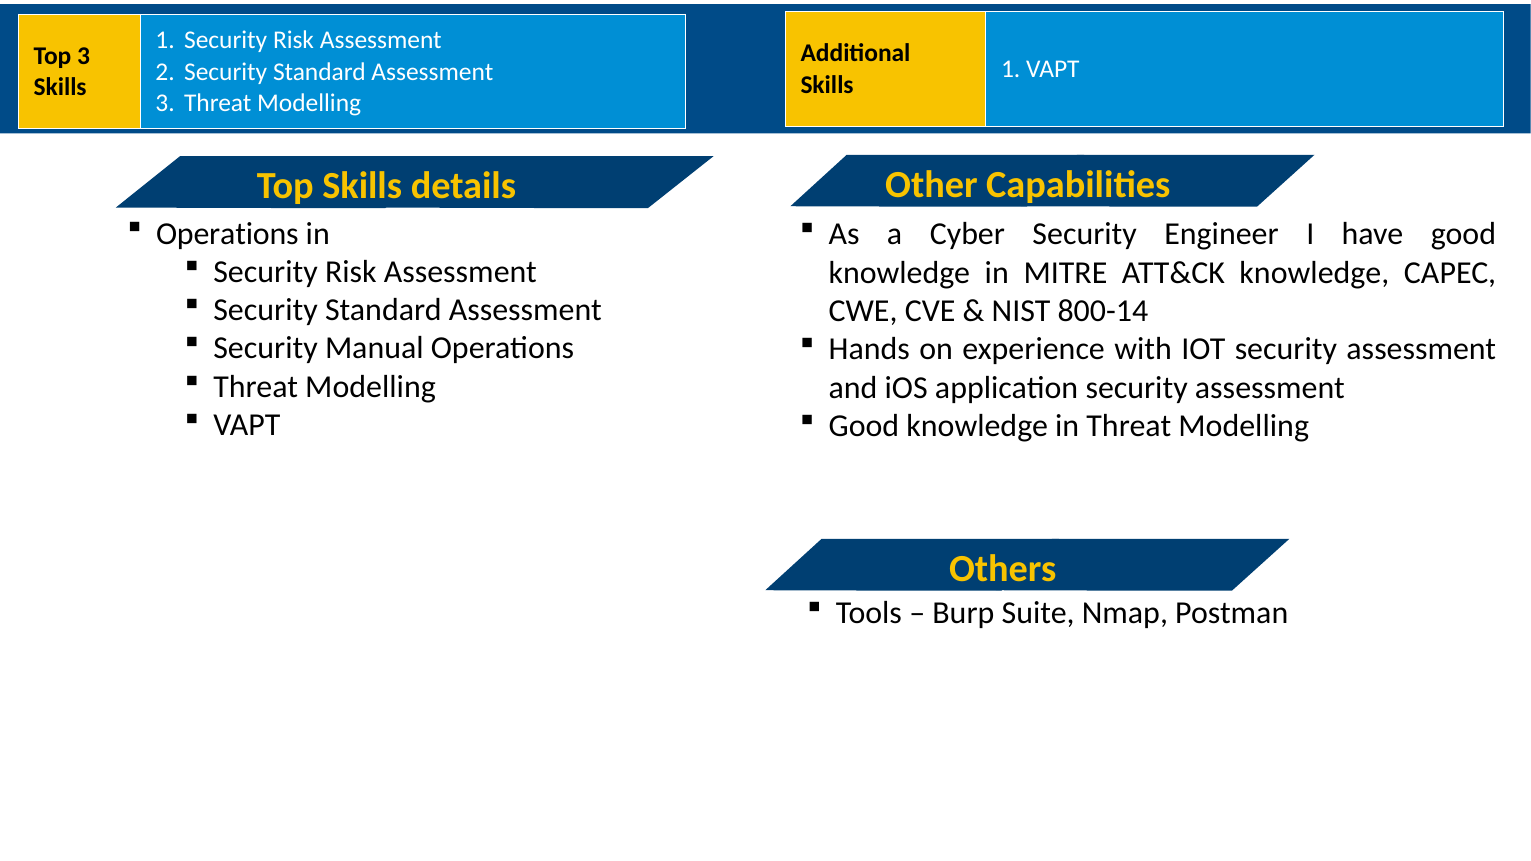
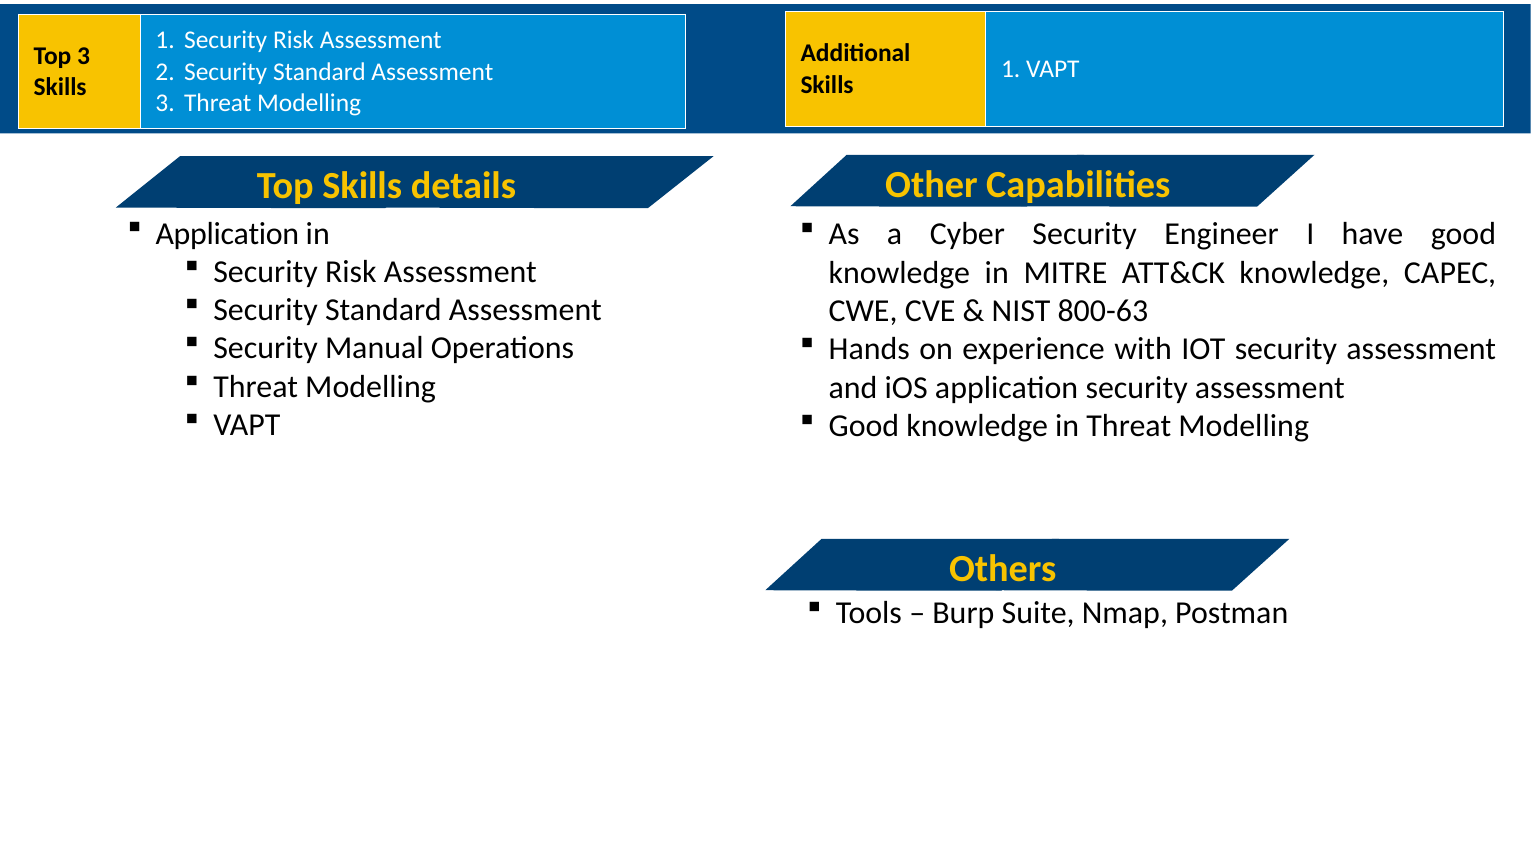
Operations at (227, 234): Operations -> Application
800-14: 800-14 -> 800-63
